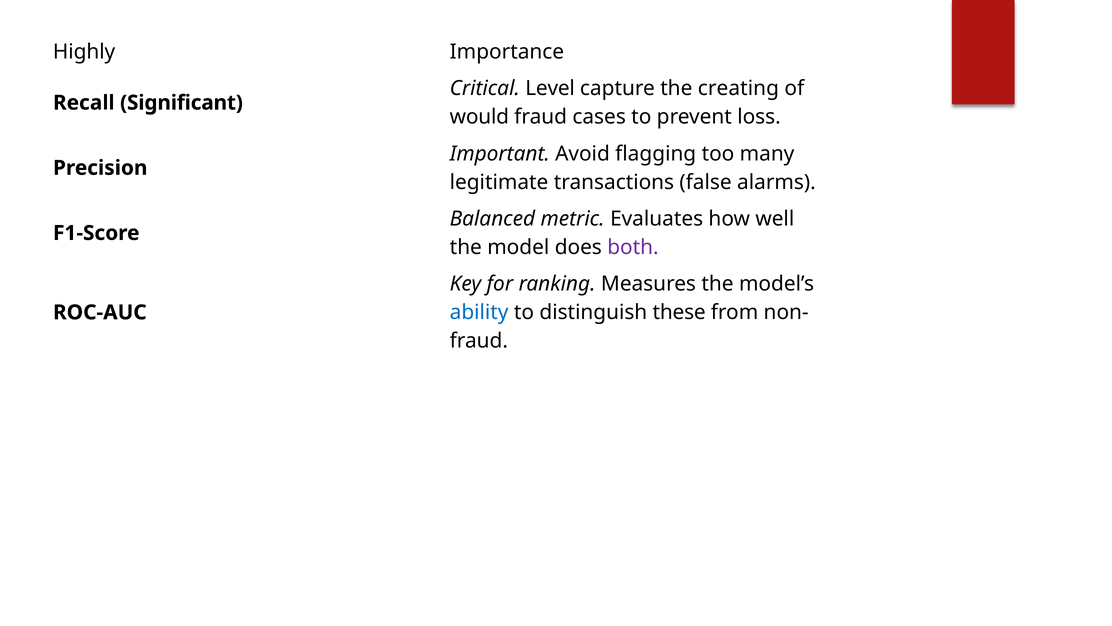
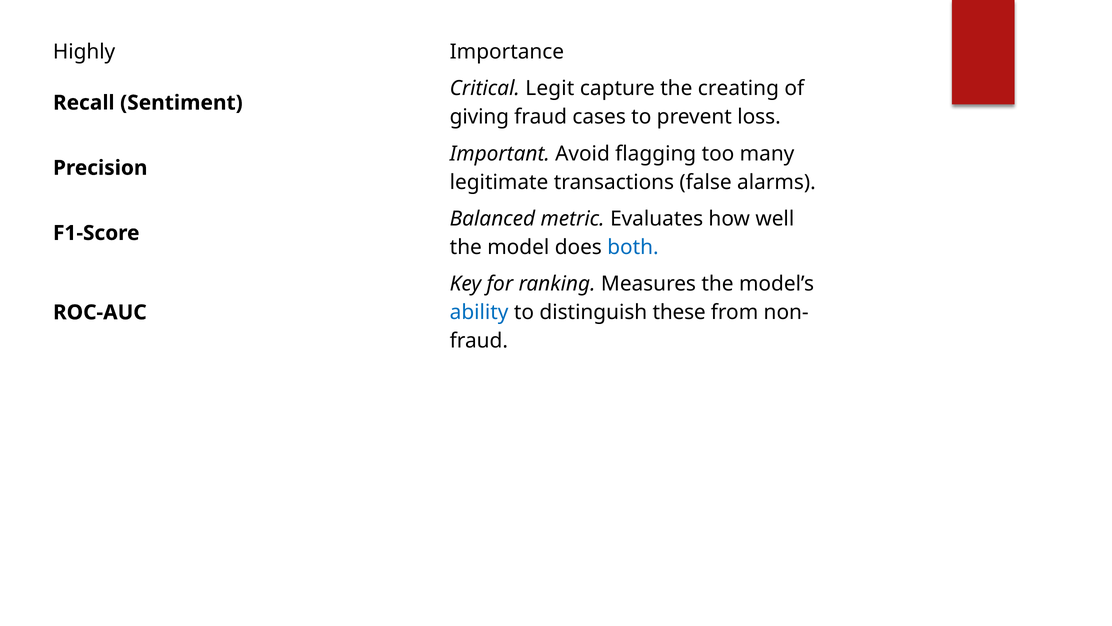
Level: Level -> Legit
Significant: Significant -> Sentiment
would: would -> giving
both colour: purple -> blue
